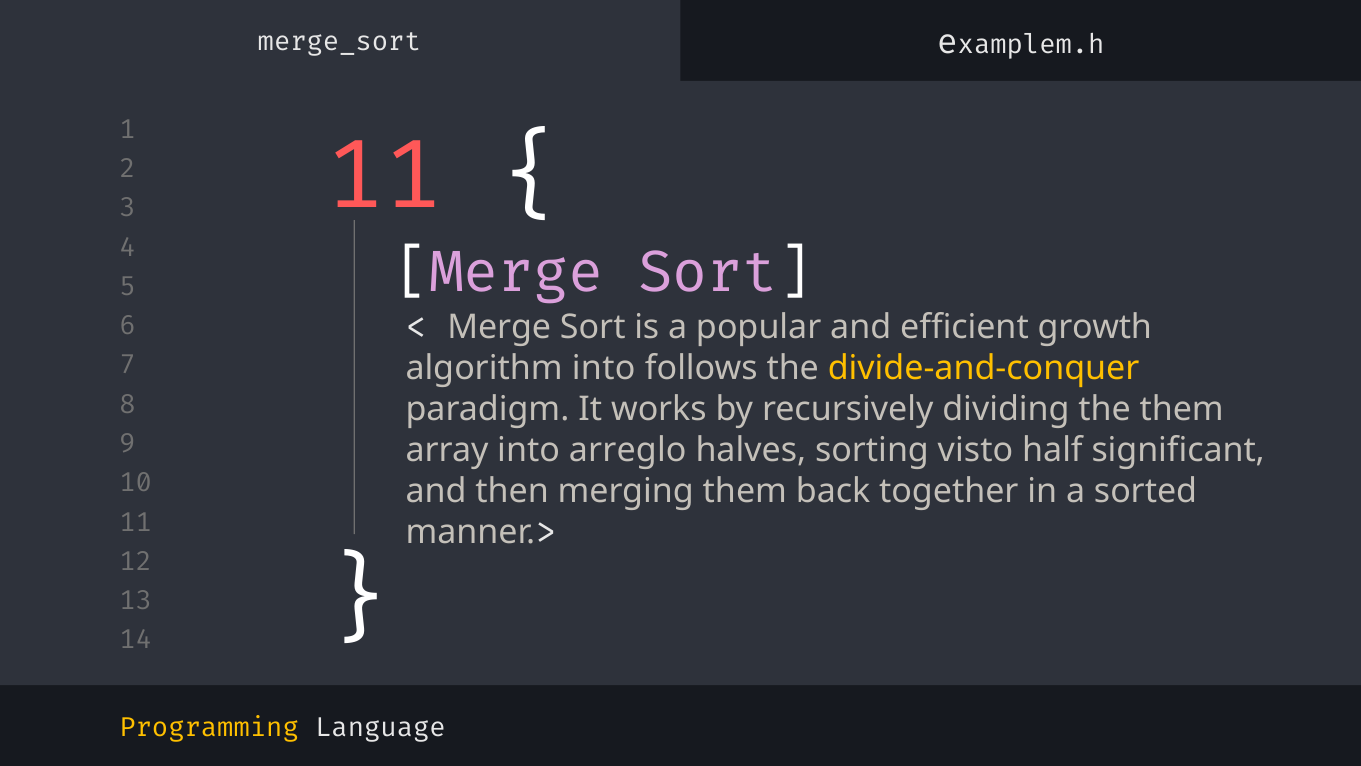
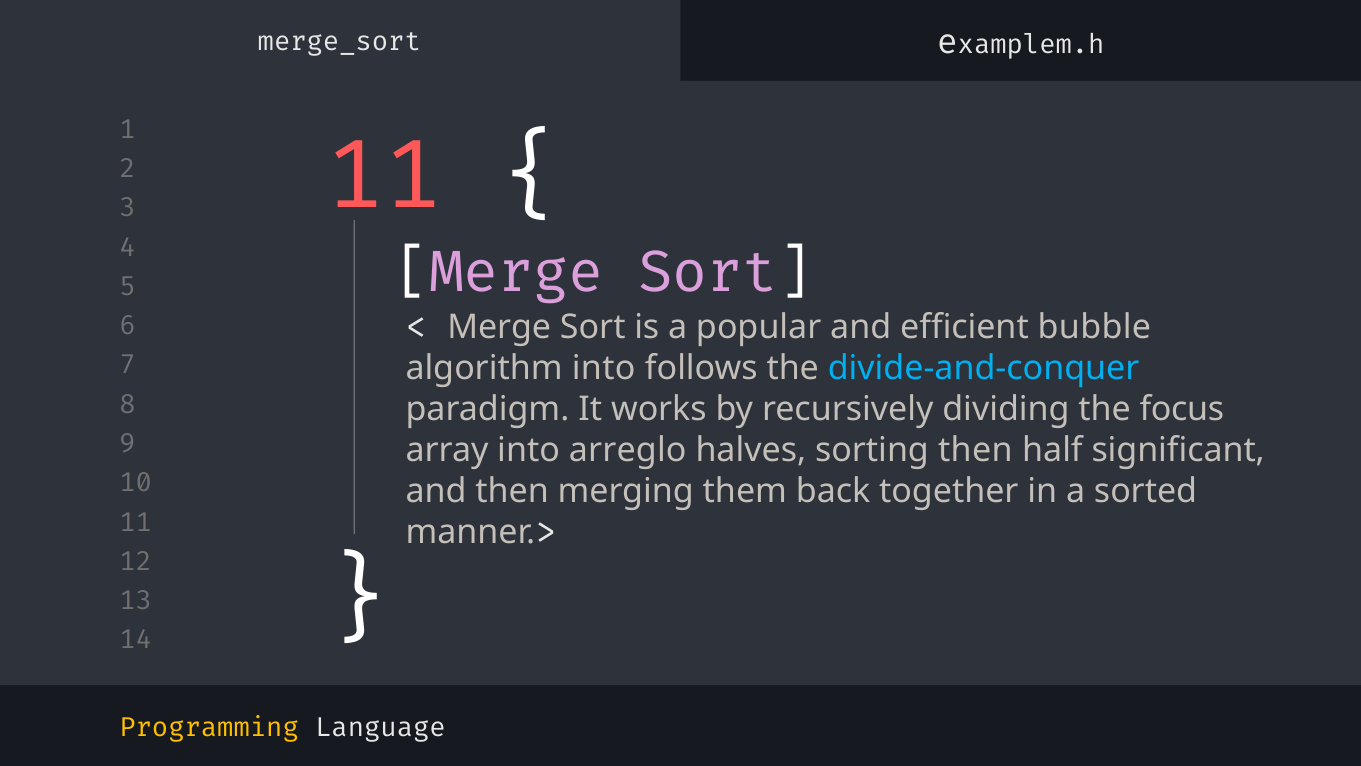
growth: growth -> bubble
divide-and-conquer colour: yellow -> light blue
the them: them -> focus
sorting visto: visto -> then
